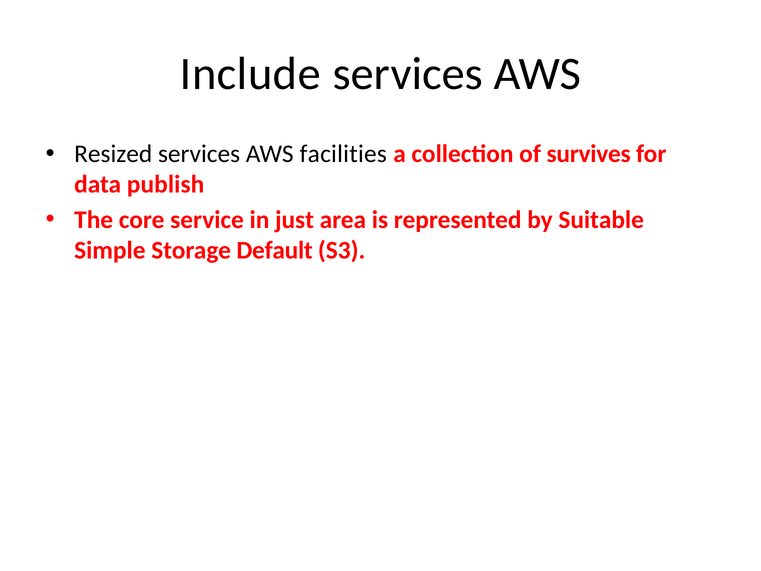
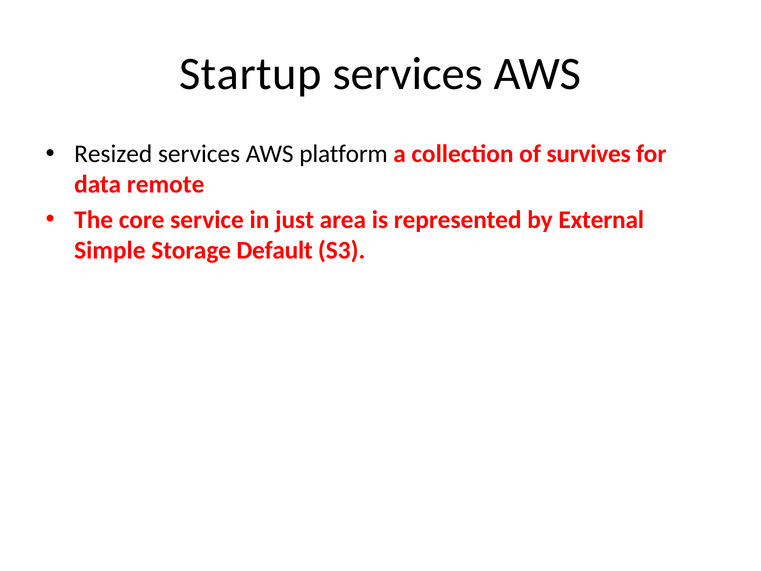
Include: Include -> Startup
facilities: facilities -> platform
publish: publish -> remote
Suitable: Suitable -> External
